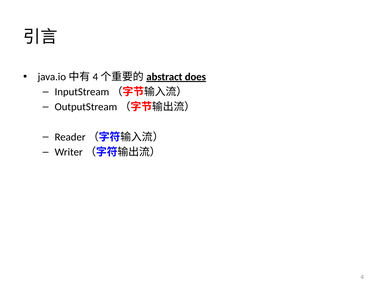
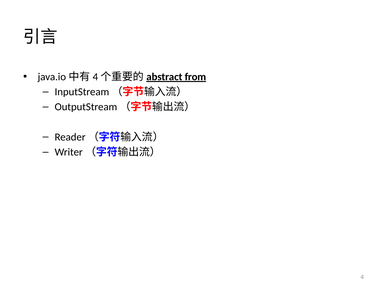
does: does -> from
